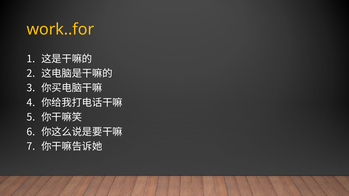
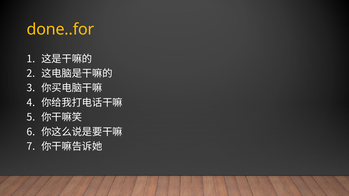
work..for: work..for -> done..for
